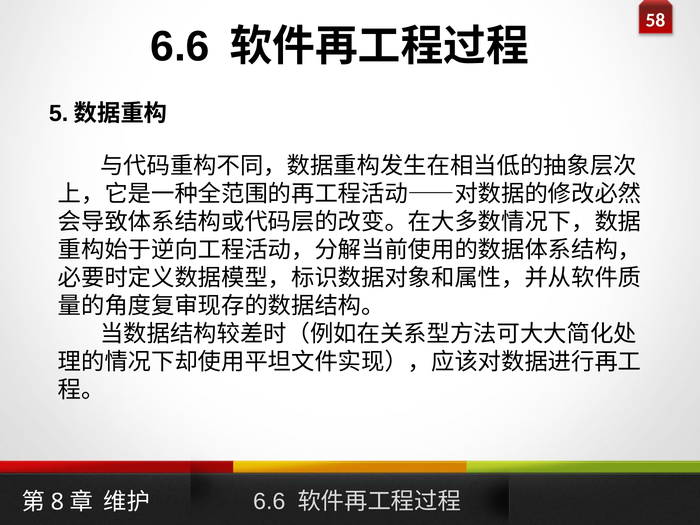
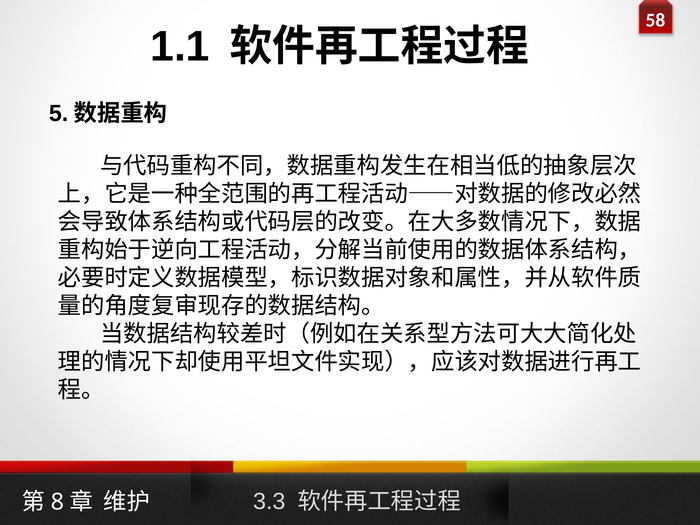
6.6 at (180, 47): 6.6 -> 1.1
6.6 at (269, 501): 6.6 -> 3.3
